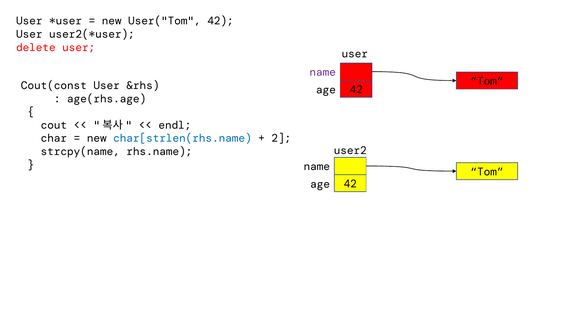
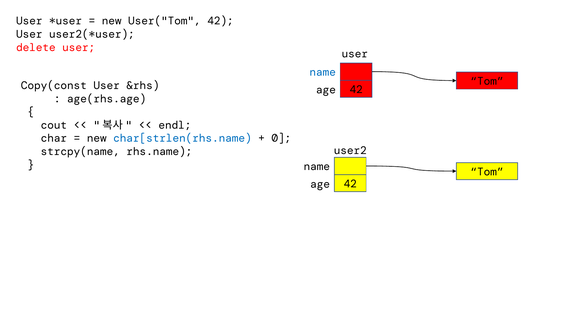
name at (323, 72) colour: purple -> blue
Cout(const: Cout(const -> Copy(const
2: 2 -> 0
